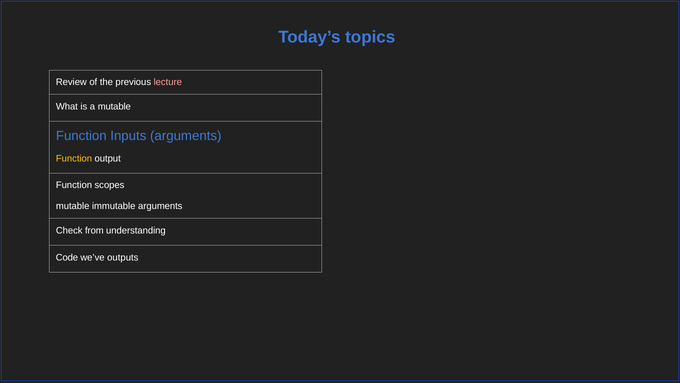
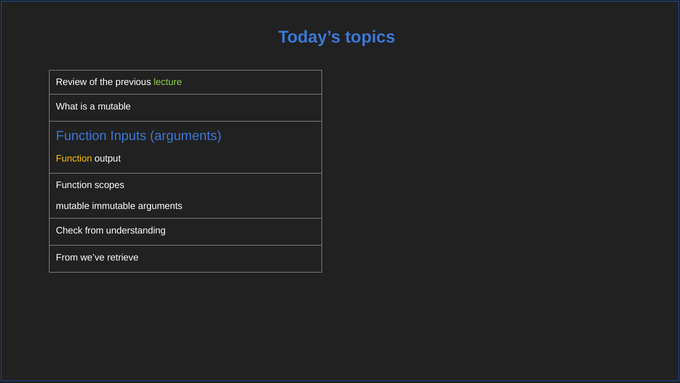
lecture colour: pink -> light green
Code at (67, 257): Code -> From
outputs: outputs -> retrieve
